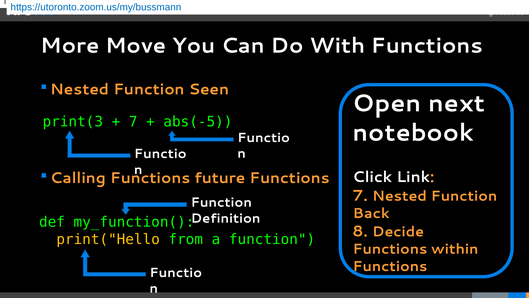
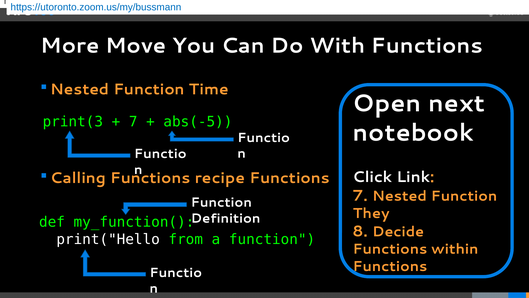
Seen: Seen -> Time
future: future -> recipe
Back: Back -> They
print("Hello colour: yellow -> white
